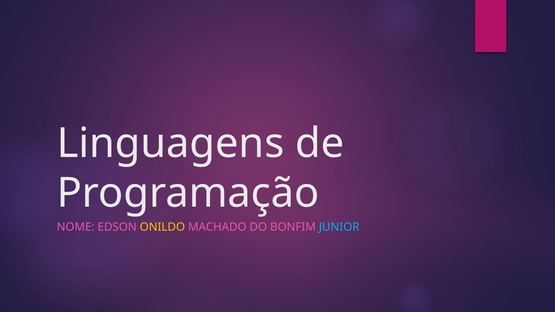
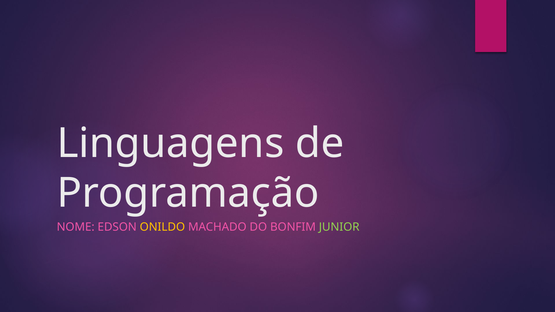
JUNIOR colour: light blue -> light green
